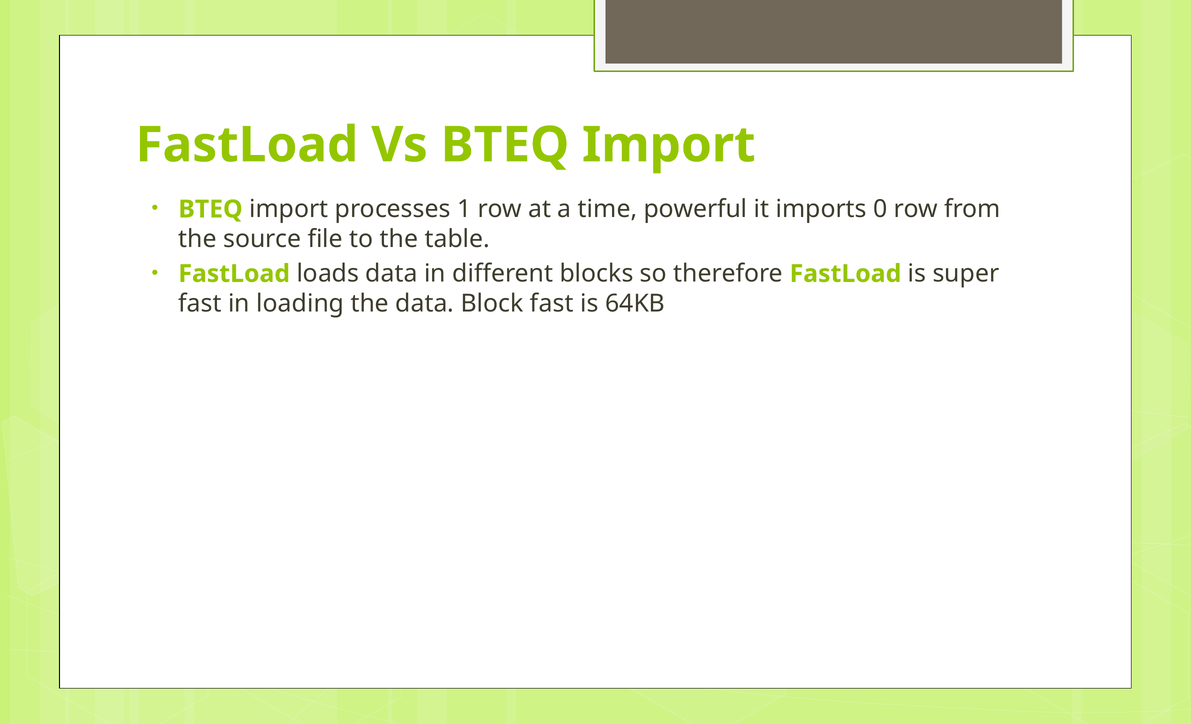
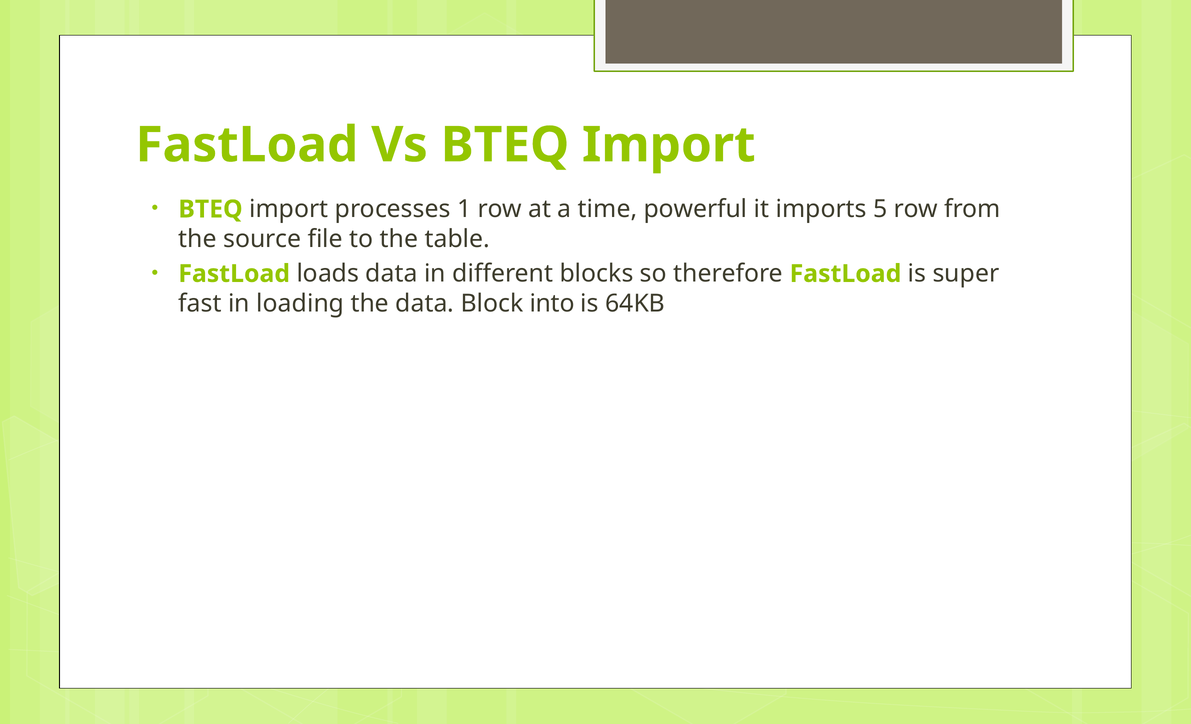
0: 0 -> 5
Block fast: fast -> into
